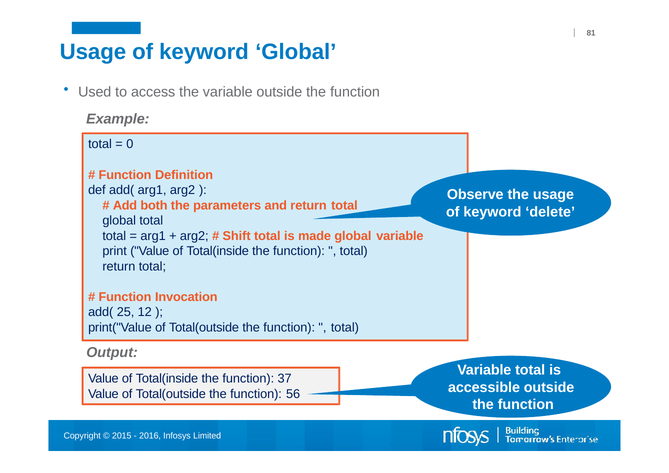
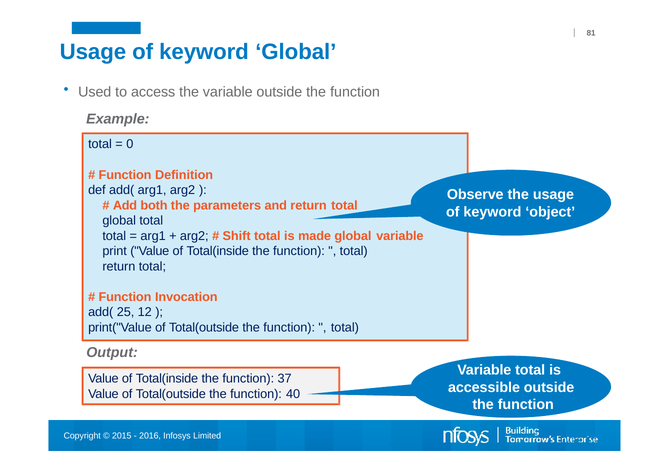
delete: delete -> object
56: 56 -> 40
